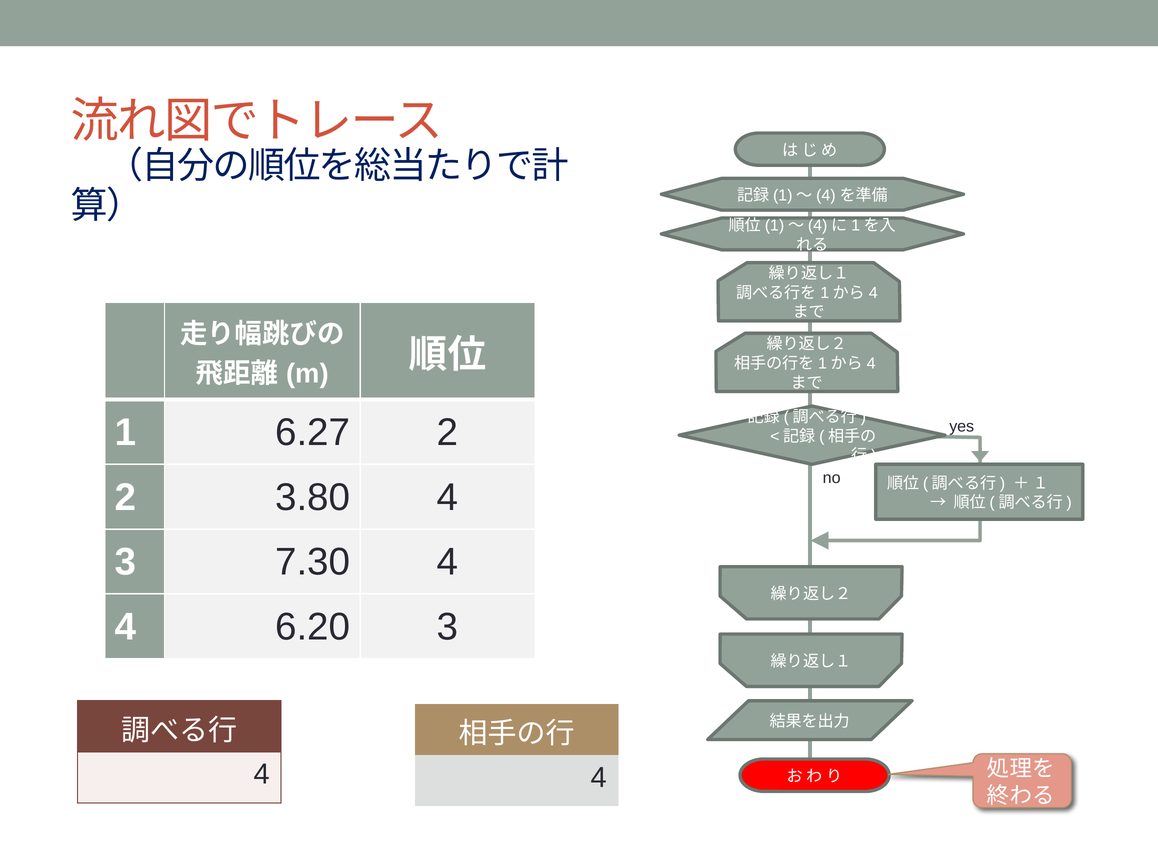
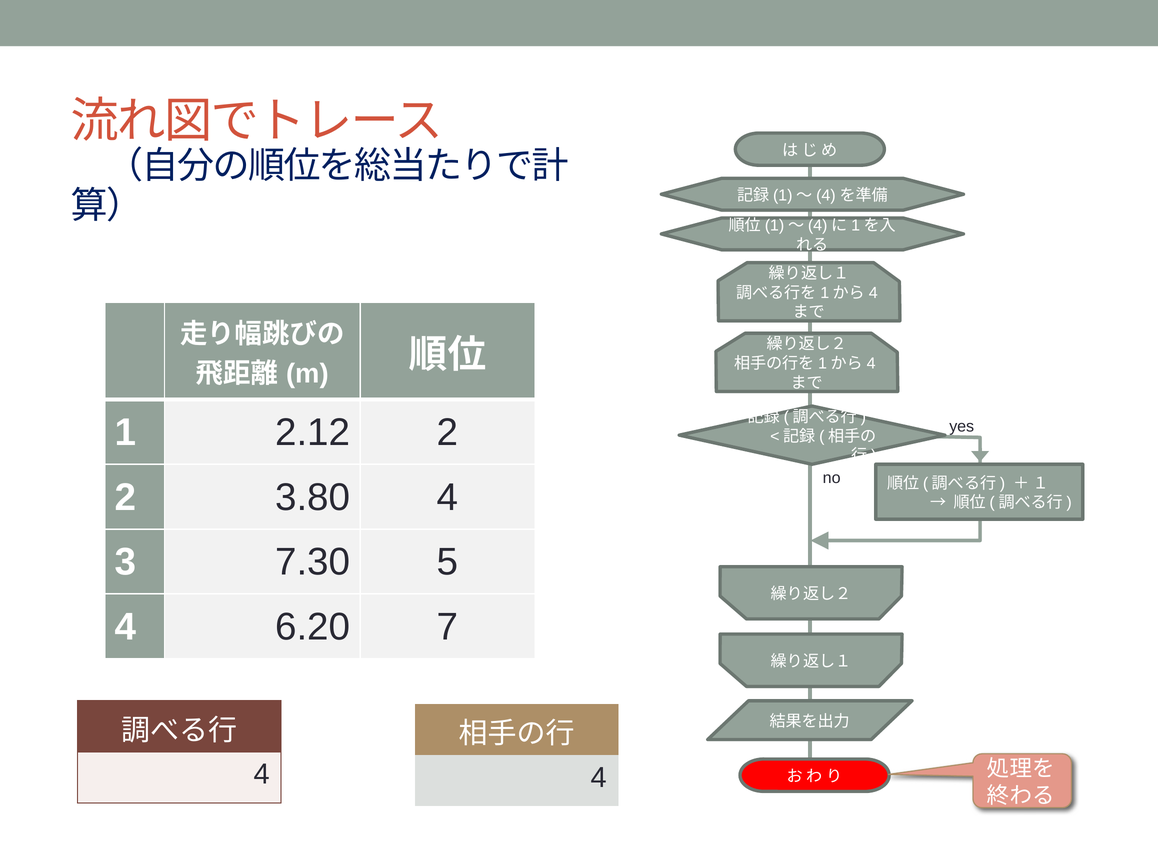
6.27: 6.27 -> 2.12
7.30 4: 4 -> 5
6.20 3: 3 -> 7
